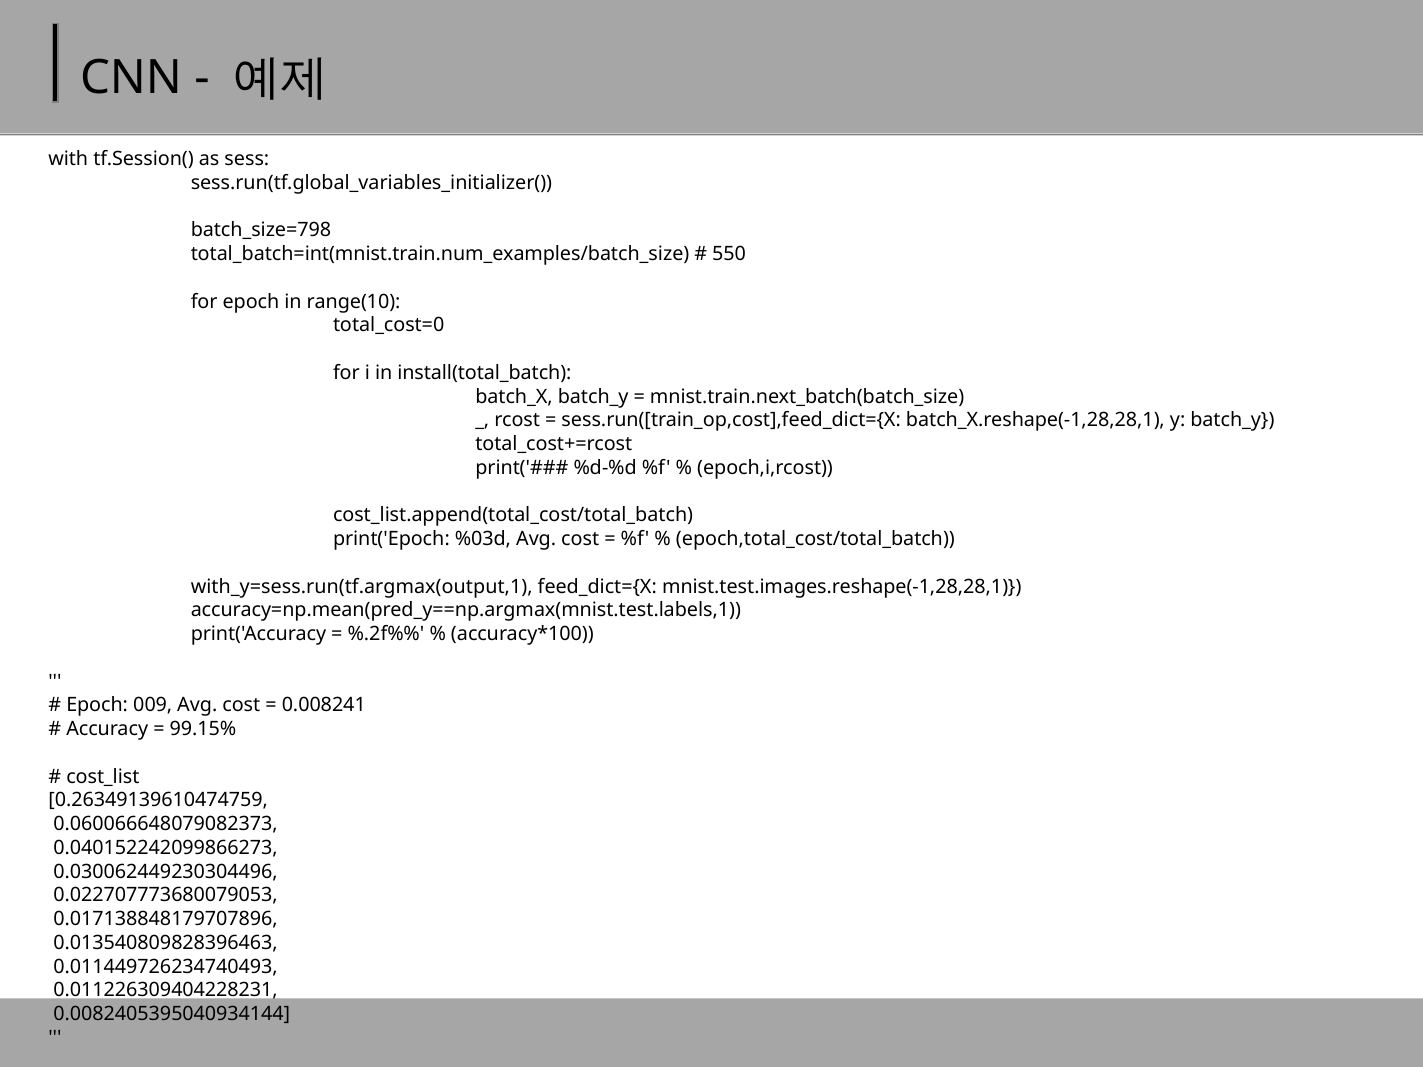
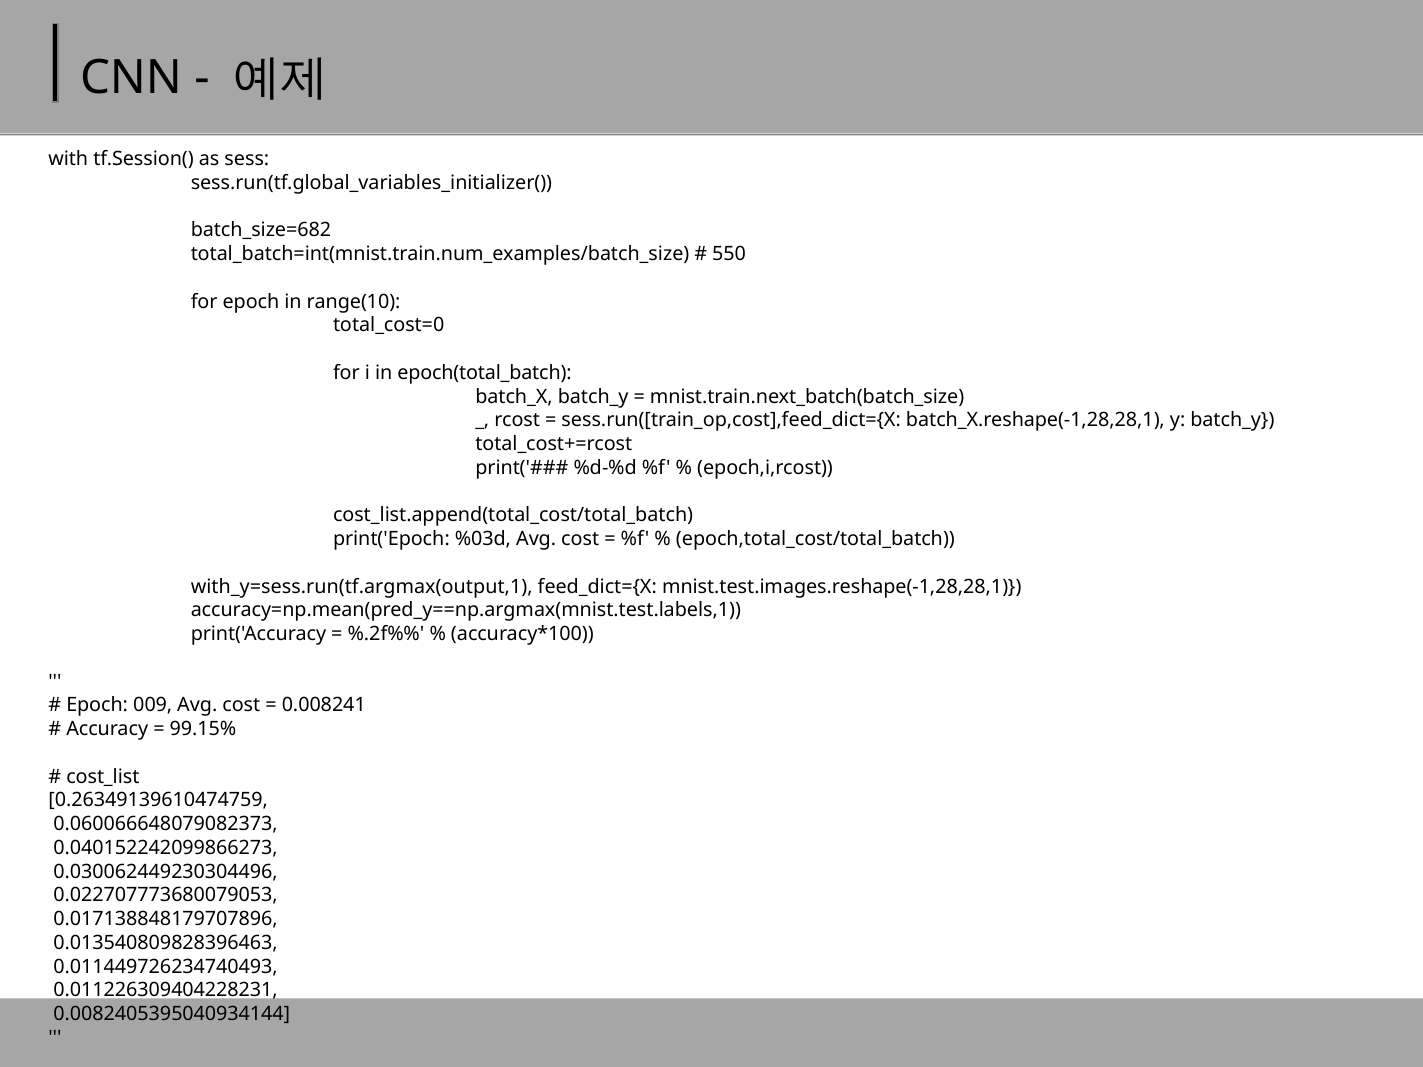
batch_size=798: batch_size=798 -> batch_size=682
install(total_batch: install(total_batch -> epoch(total_batch
